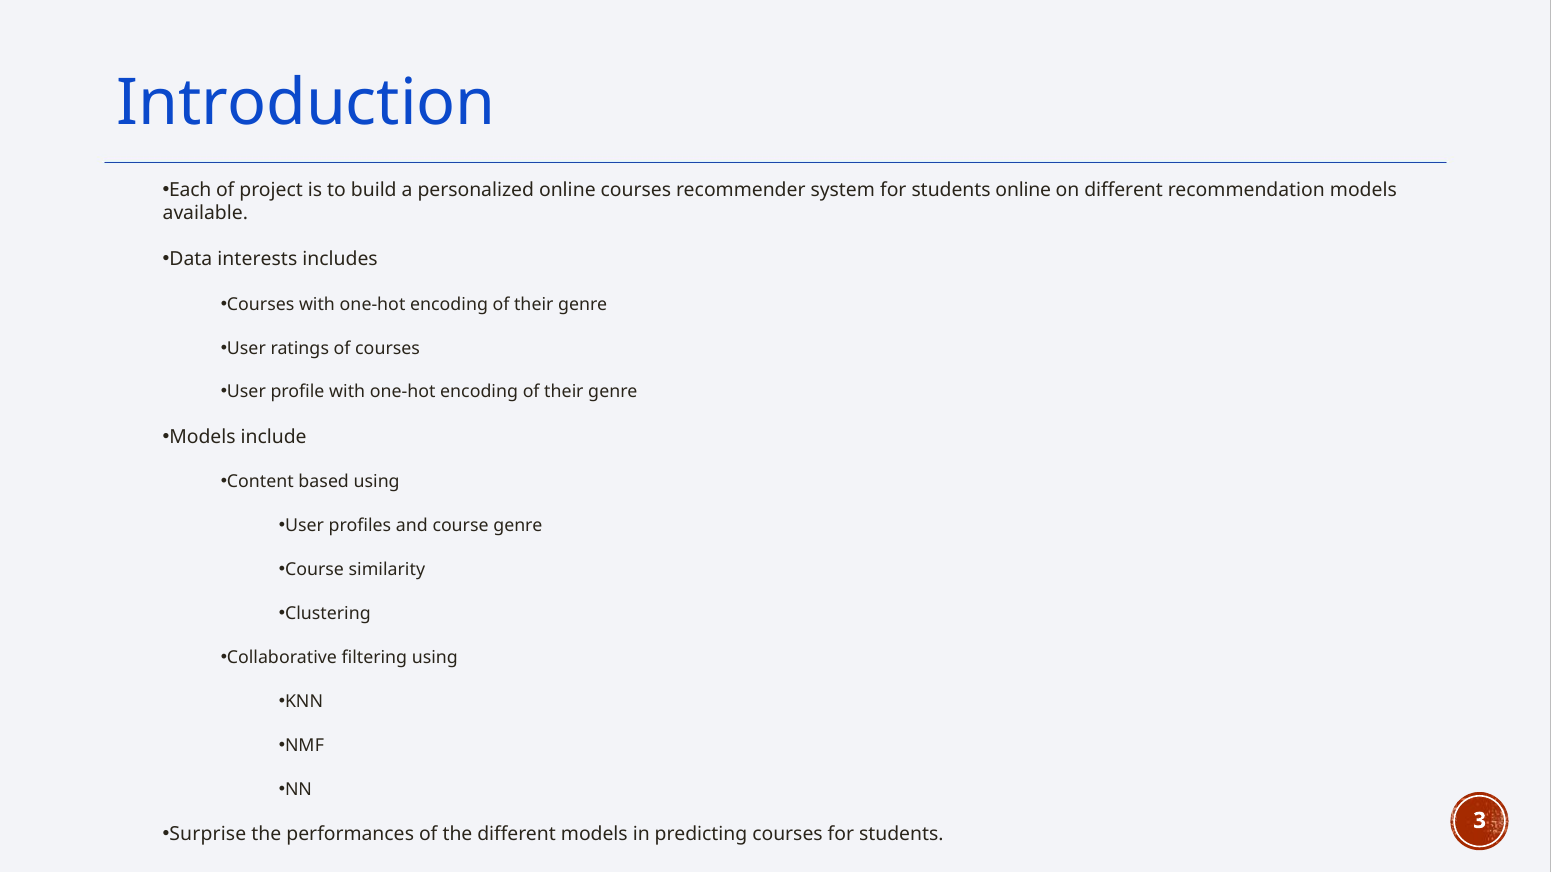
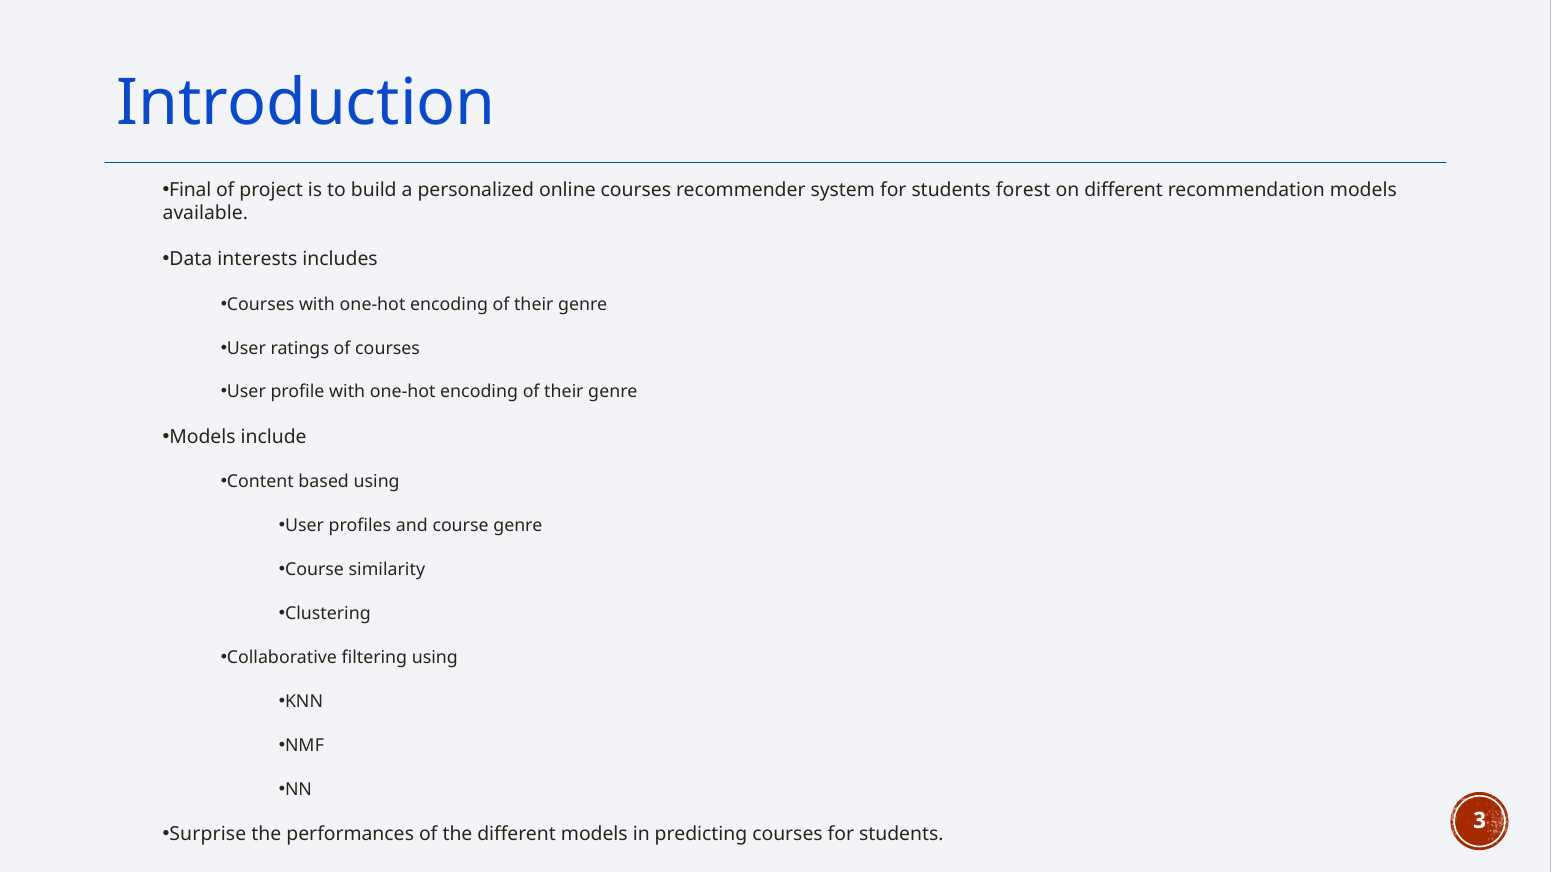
Each: Each -> Final
students online: online -> forest
